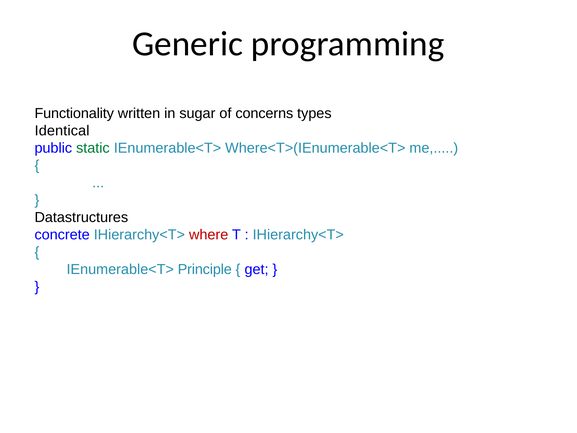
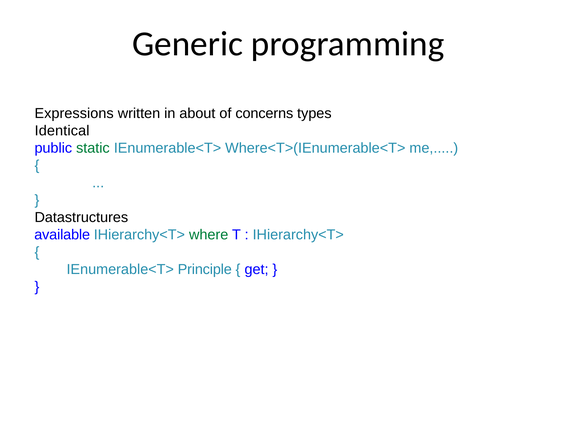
Functionality: Functionality -> Expressions
sugar: sugar -> about
concrete: concrete -> available
where colour: red -> green
